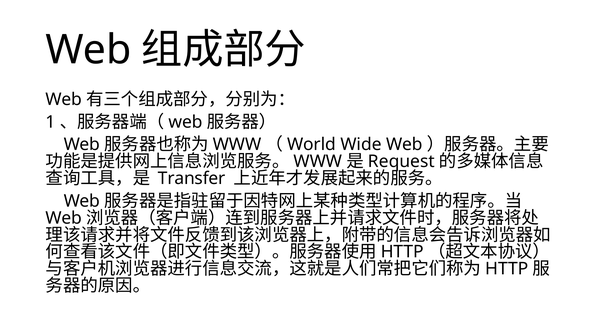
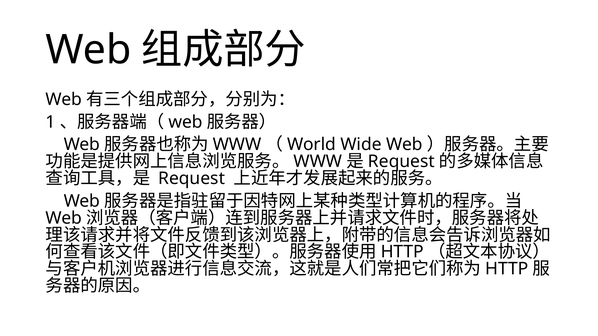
Transfer at (192, 179): Transfer -> Request
